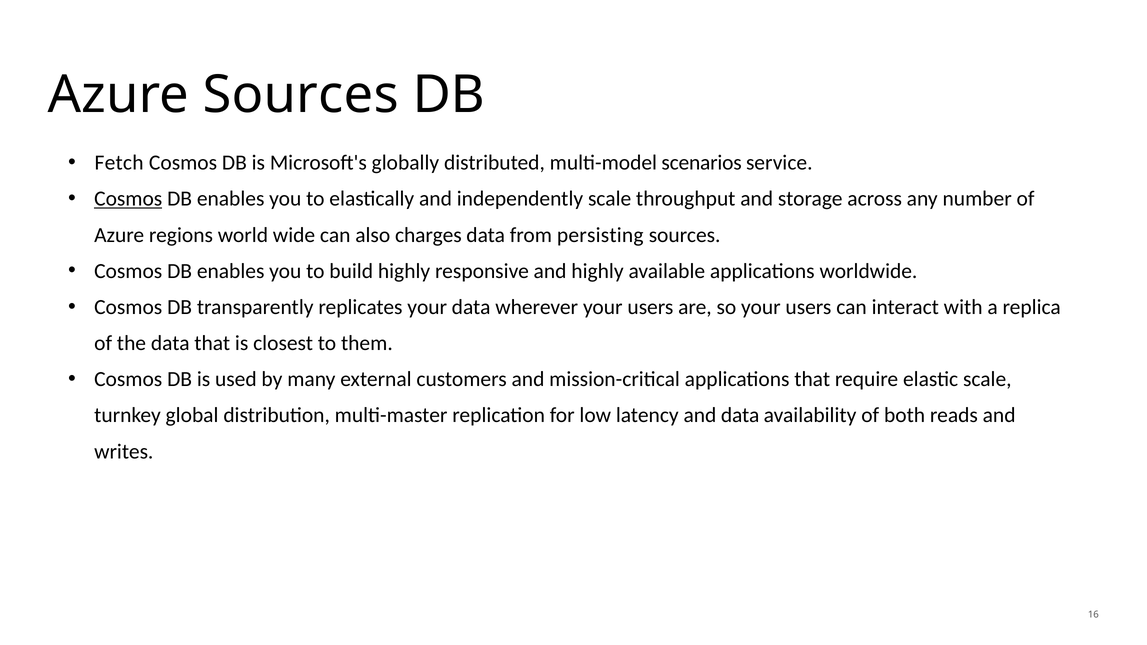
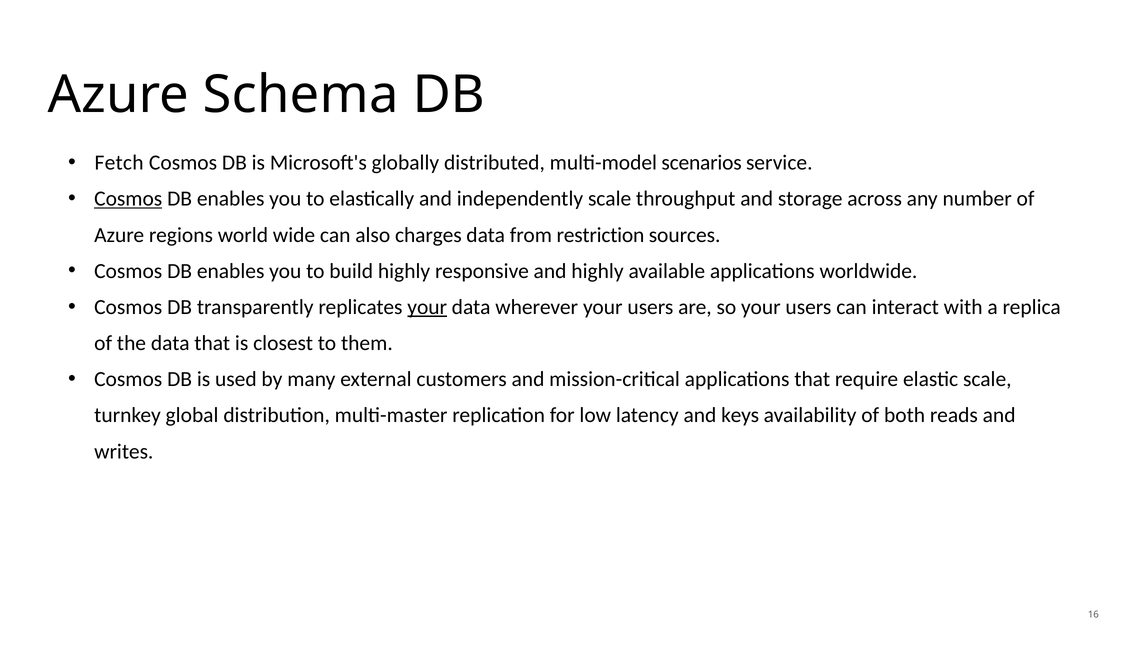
Azure Sources: Sources -> Schema
persisting: persisting -> restriction
your at (427, 307) underline: none -> present
and data: data -> keys
